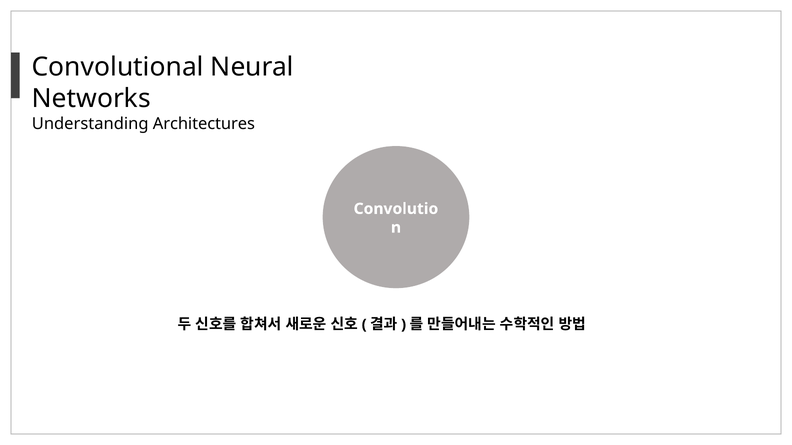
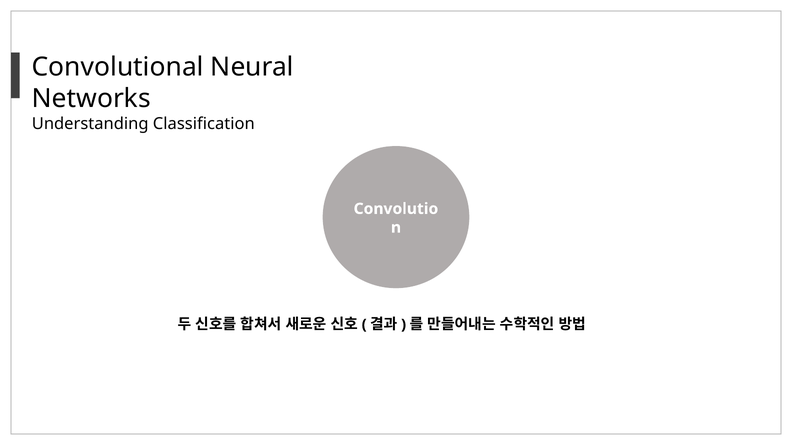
Architectures: Architectures -> Classification
